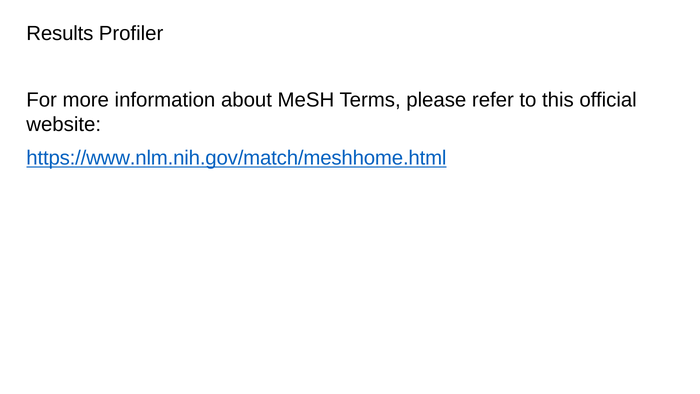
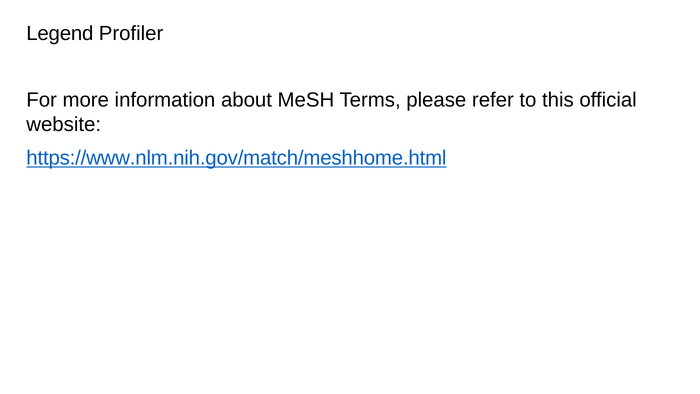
Results: Results -> Legend
